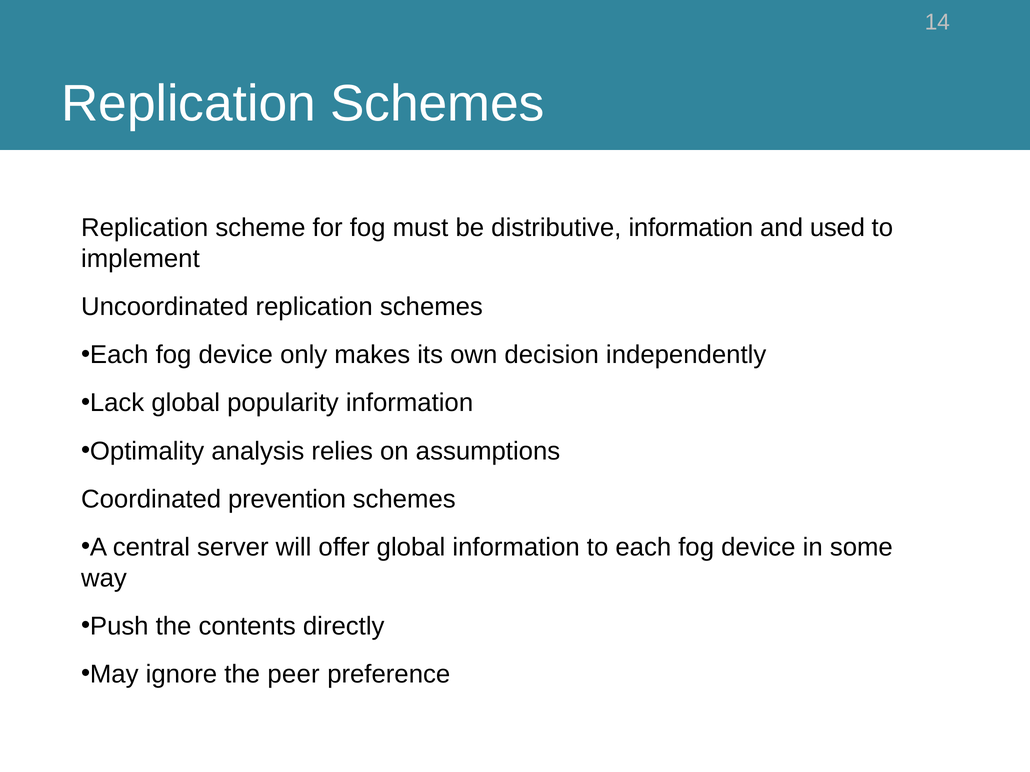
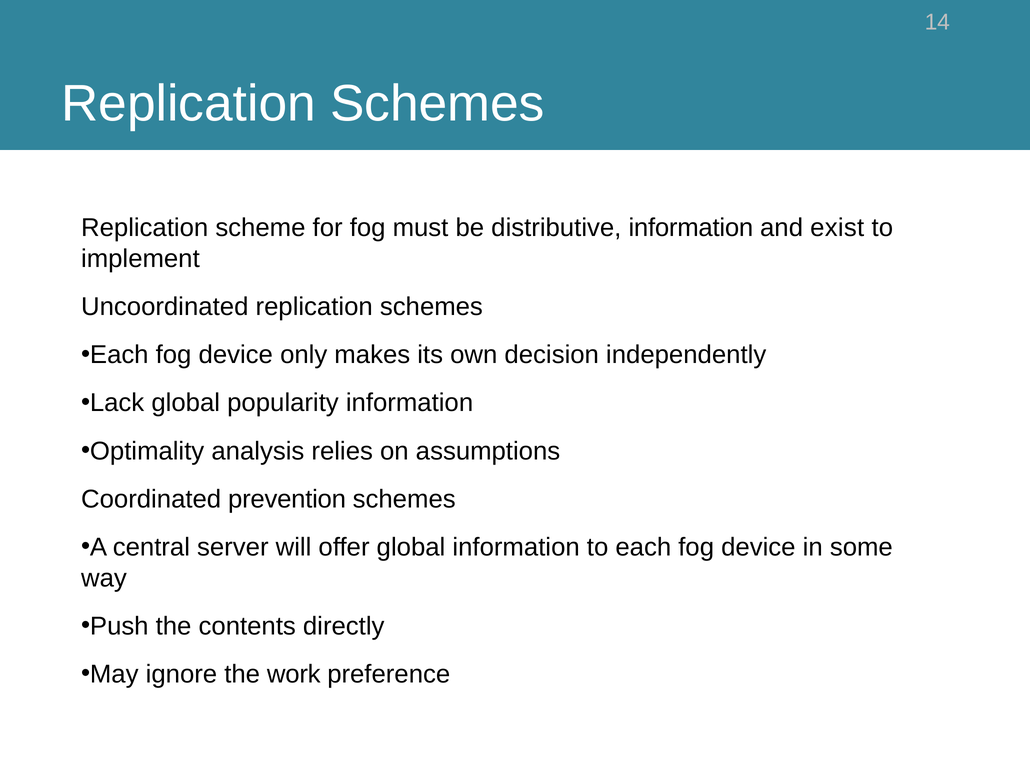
used: used -> exist
peer: peer -> work
